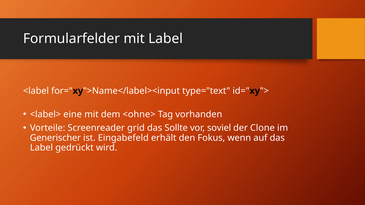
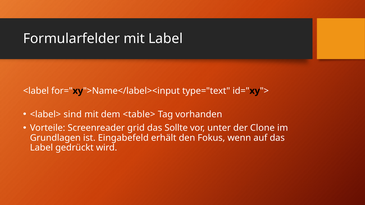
eine: eine -> sind
<ohne>: <ohne> -> <table>
soviel: soviel -> unter
Generischer: Generischer -> Grundlagen
